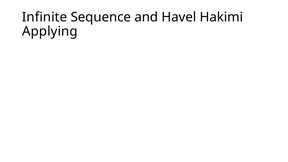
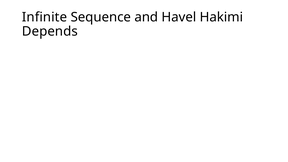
Applying: Applying -> Depends
